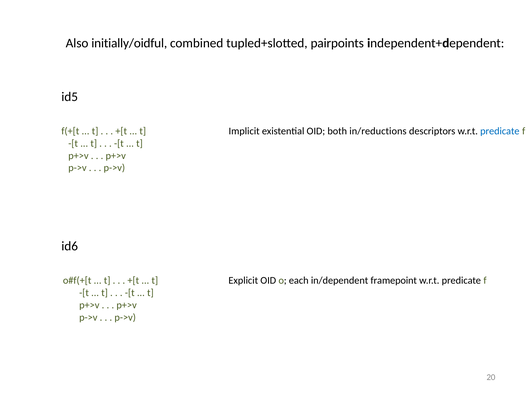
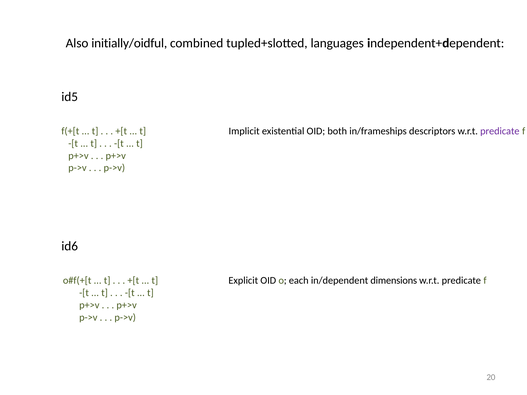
pairpoints: pairpoints -> languages
in/reductions: in/reductions -> in/frameships
predicate at (500, 131) colour: blue -> purple
framepoint: framepoint -> dimensions
